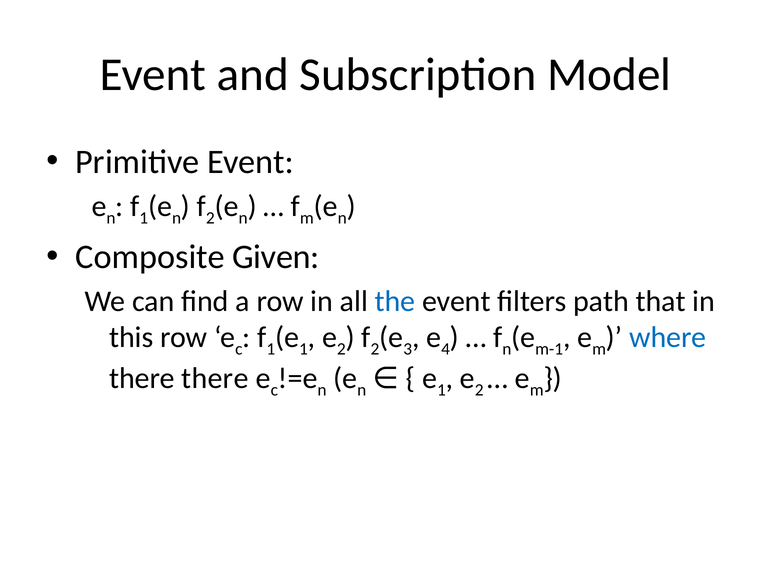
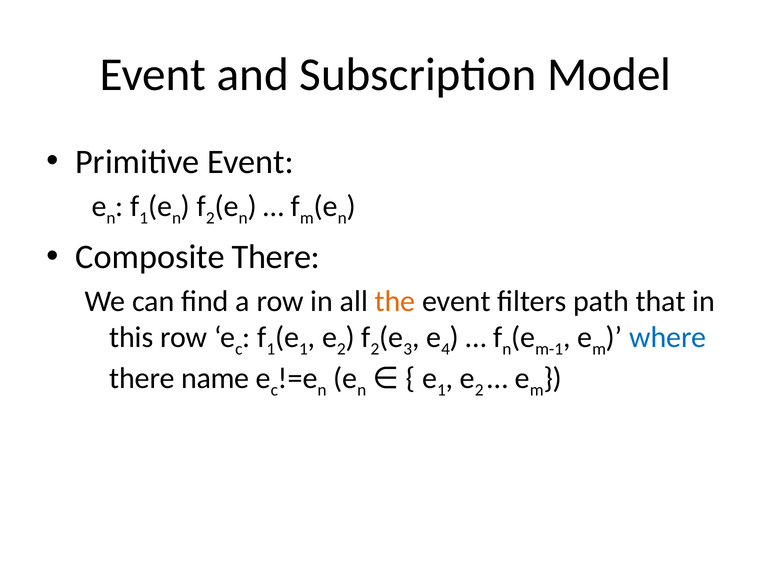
Composite Given: Given -> There
the colour: blue -> orange
there there: there -> name
